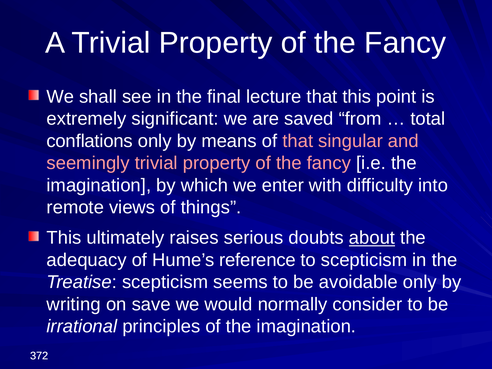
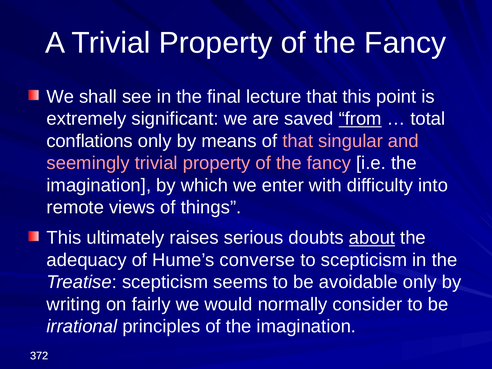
from underline: none -> present
reference: reference -> converse
save: save -> fairly
